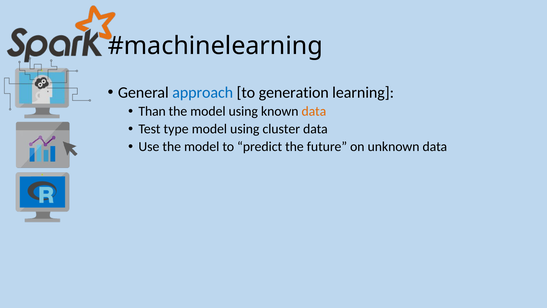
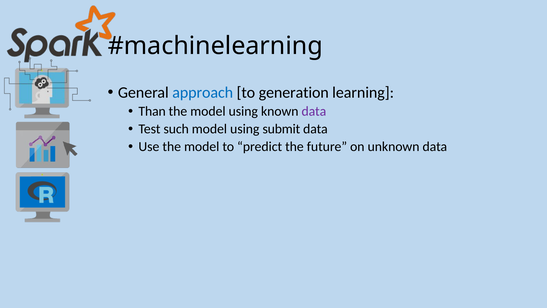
data at (314, 111) colour: orange -> purple
type: type -> such
cluster: cluster -> submit
